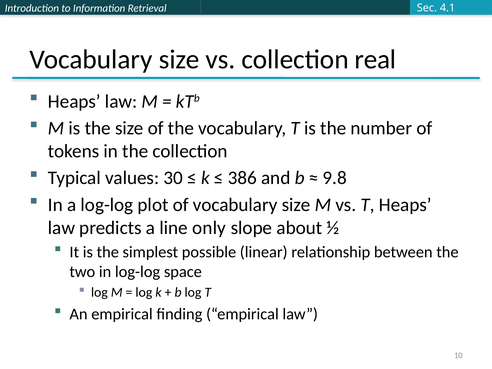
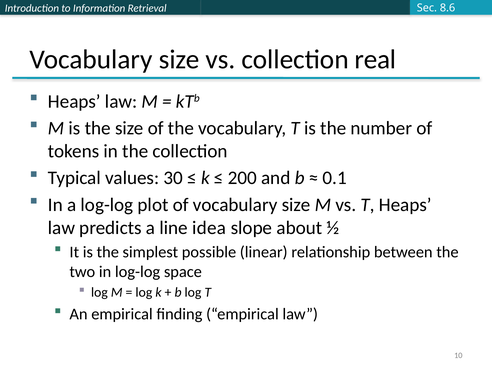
4.1: 4.1 -> 8.6
386: 386 -> 200
9.8: 9.8 -> 0.1
only: only -> idea
